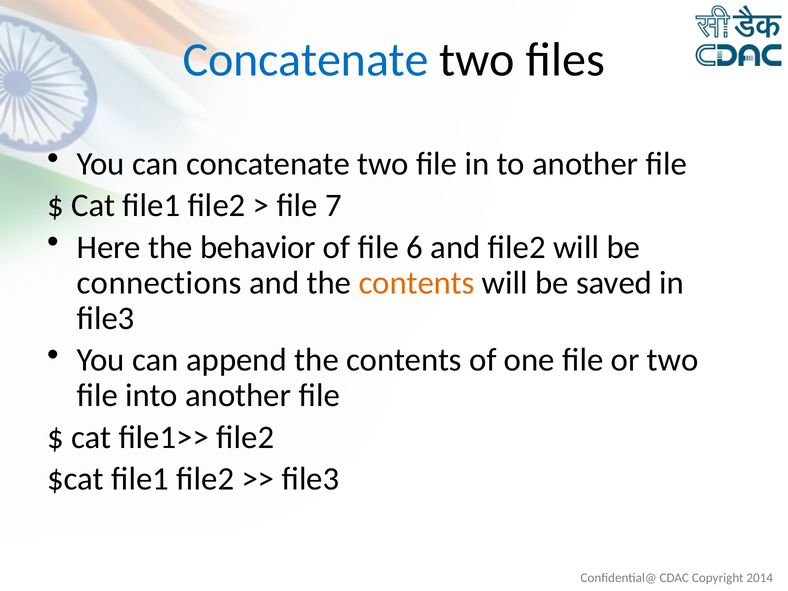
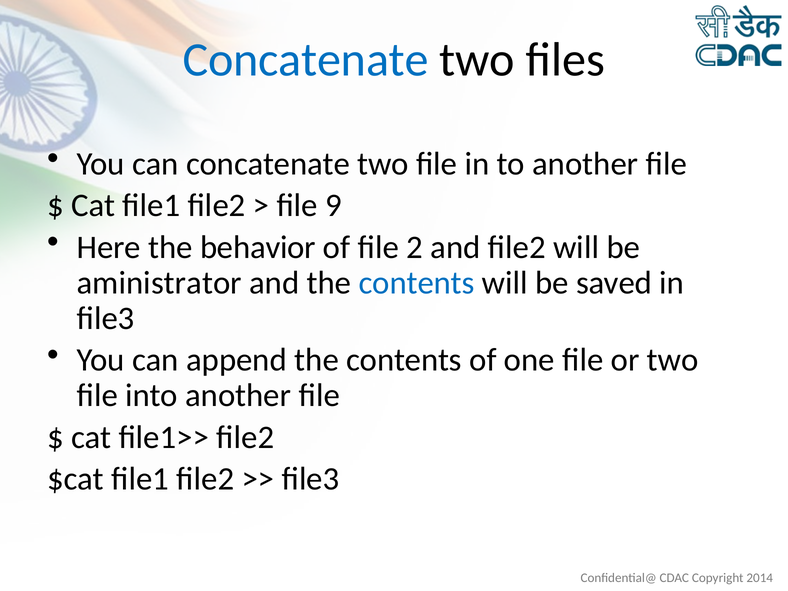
7: 7 -> 9
6: 6 -> 2
connections: connections -> aministrator
contents at (417, 283) colour: orange -> blue
